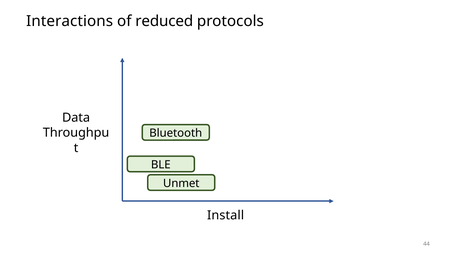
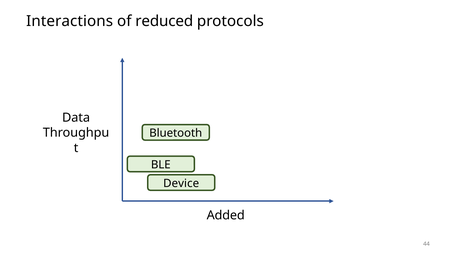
Unmet: Unmet -> Device
Install: Install -> Added
